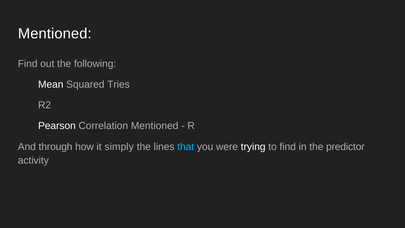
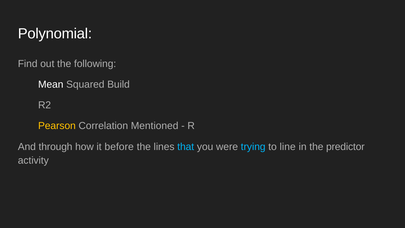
Mentioned at (55, 34): Mentioned -> Polynomial
Tries: Tries -> Build
Pearson colour: white -> yellow
simply: simply -> before
trying colour: white -> light blue
to find: find -> line
